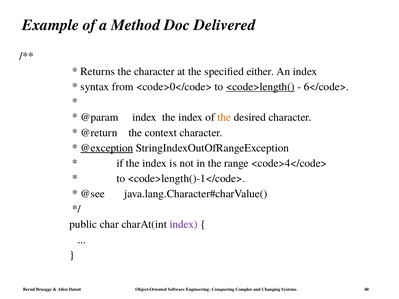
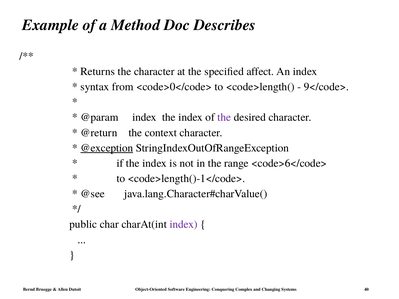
Delivered: Delivered -> Describes
either: either -> affect
<code>length( underline: present -> none
6</code>: 6</code> -> 9</code>
the at (224, 117) colour: orange -> purple
<code>4</code>: <code>4</code> -> <code>6</code>
